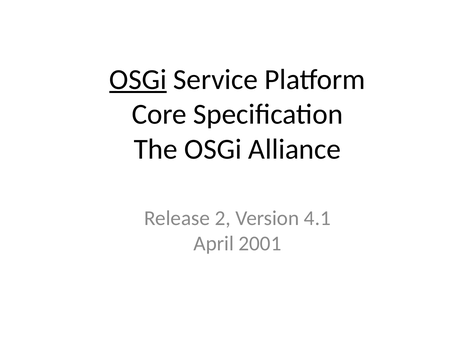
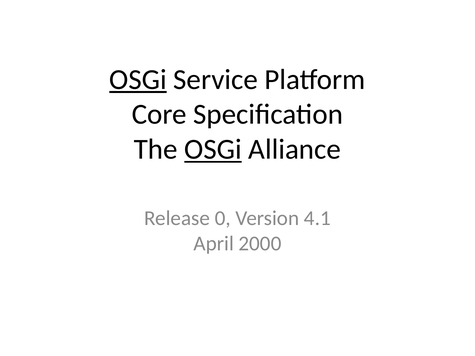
OSGi at (213, 149) underline: none -> present
2: 2 -> 0
2001: 2001 -> 2000
